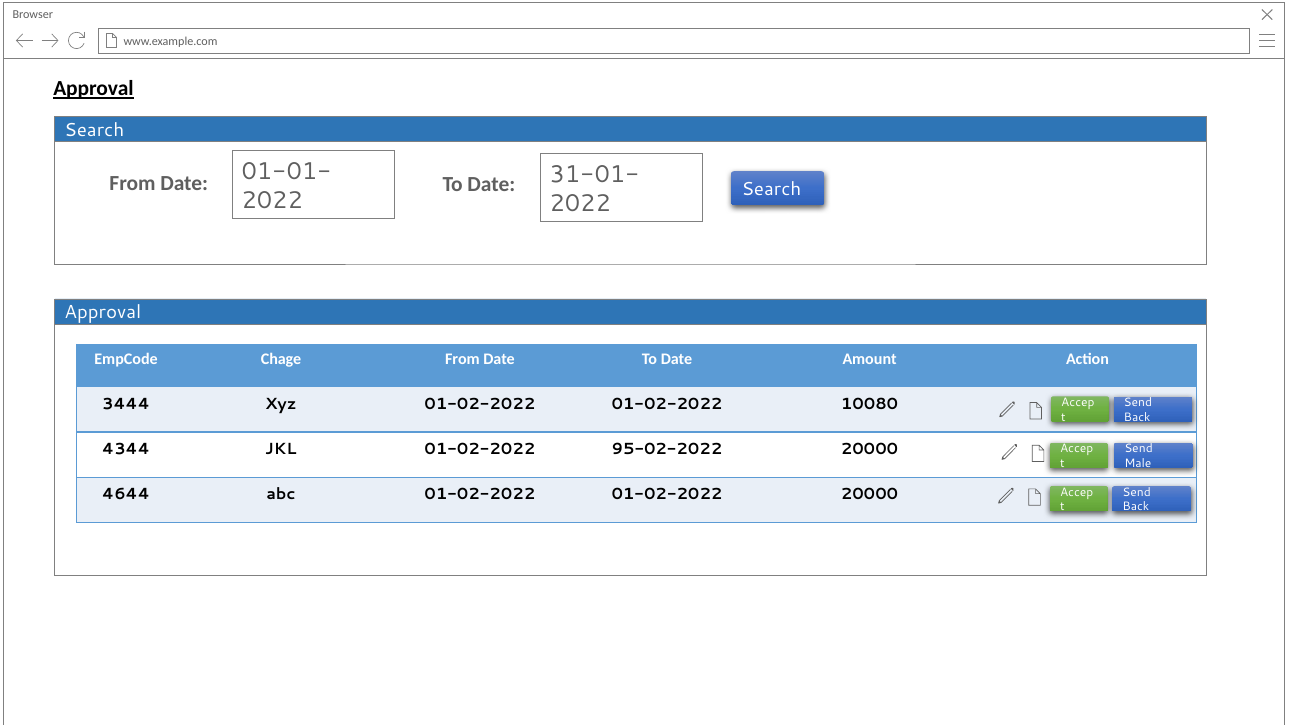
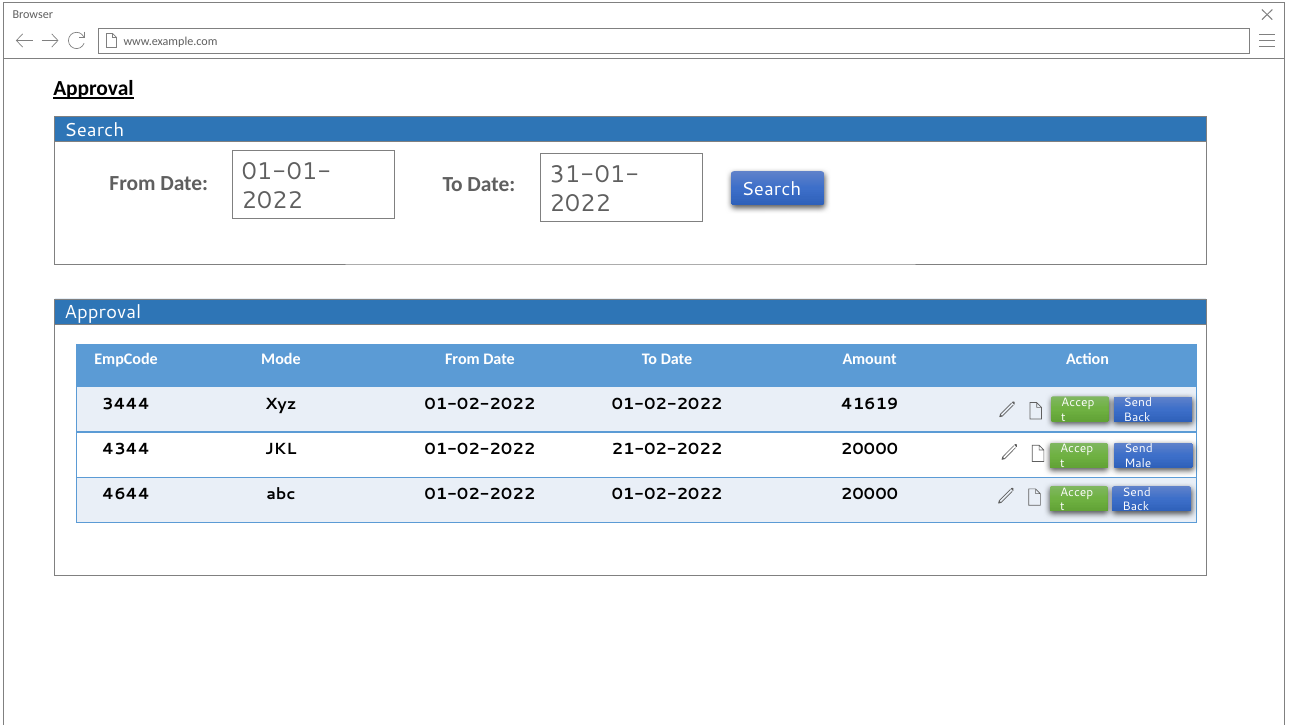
Chage: Chage -> Mode
10080: 10080 -> 41619
95-02-2022: 95-02-2022 -> 21-02-2022
